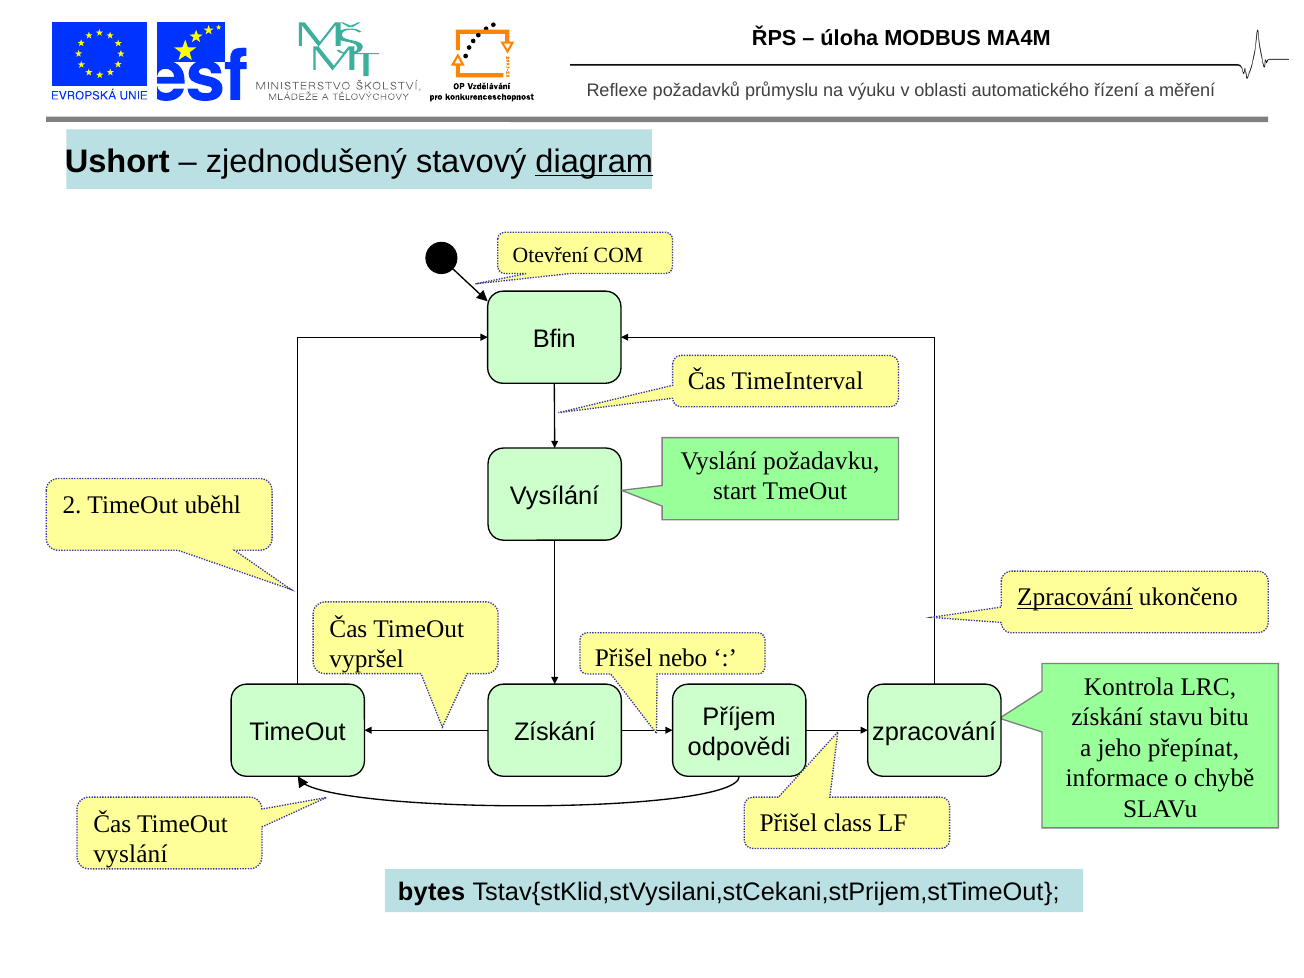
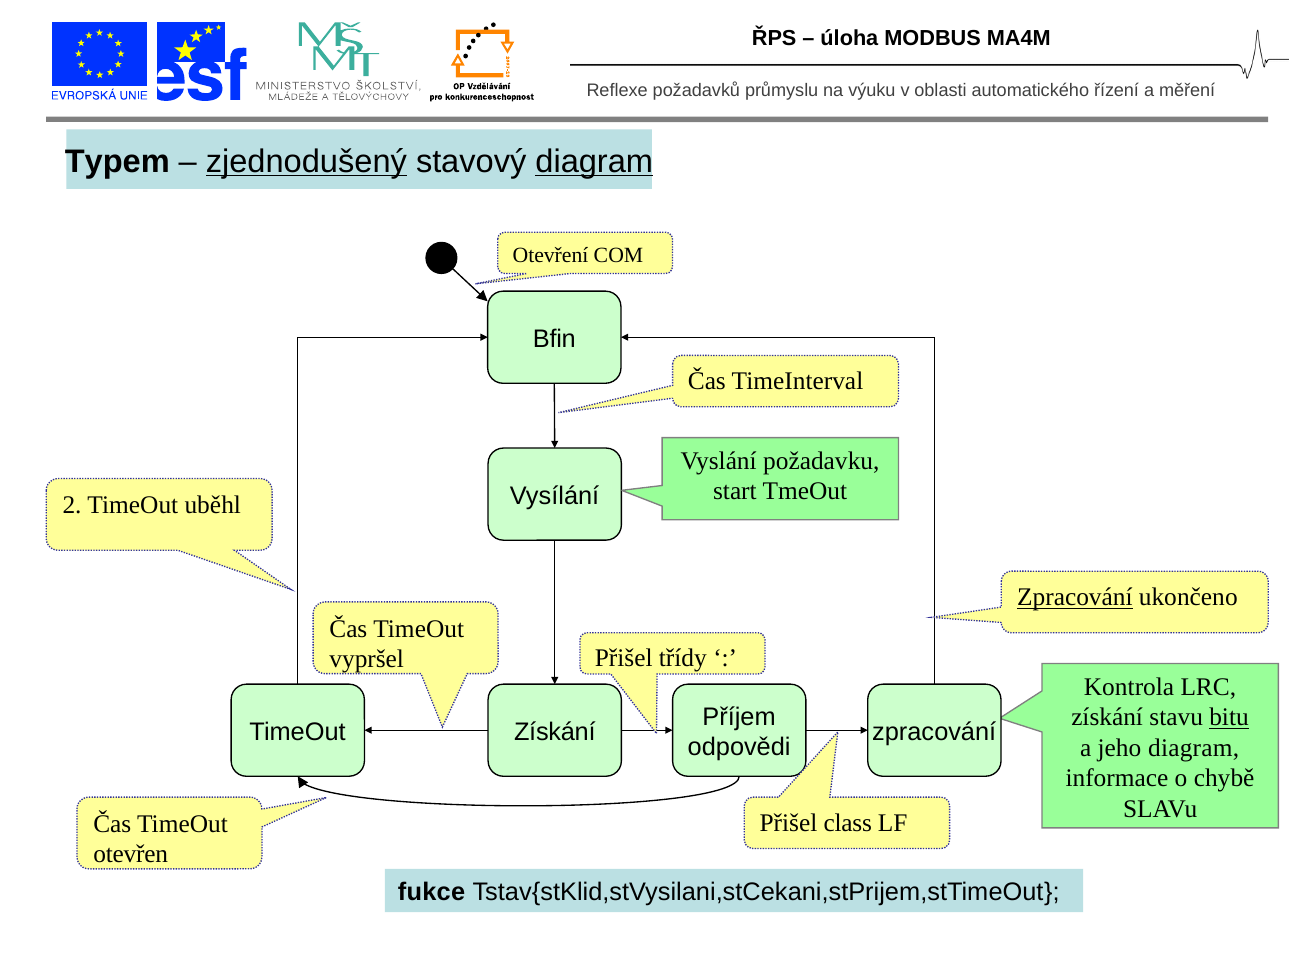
Ushort: Ushort -> Typem
zjednodušený underline: none -> present
nebo: nebo -> třídy
bitu underline: none -> present
jeho přepínat: přepínat -> diagram
vyslání at (130, 854): vyslání -> otevřen
bytes: bytes -> fukce
